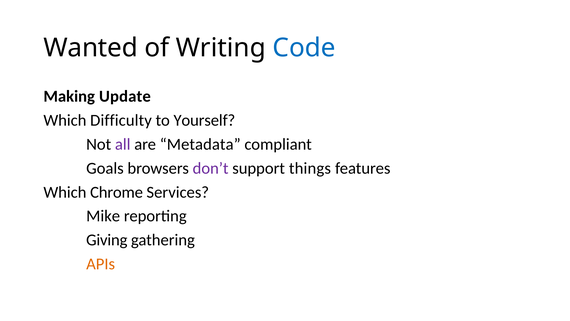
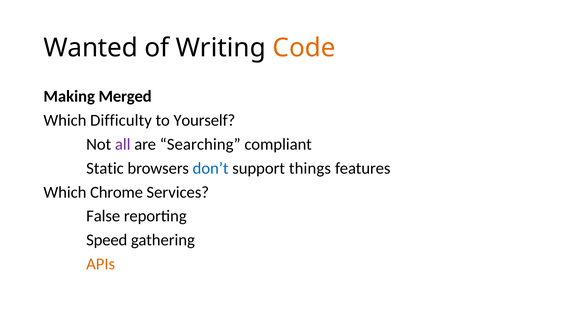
Code colour: blue -> orange
Update: Update -> Merged
Metadata: Metadata -> Searching
Goals: Goals -> Static
don’t colour: purple -> blue
Mike: Mike -> False
Giving: Giving -> Speed
